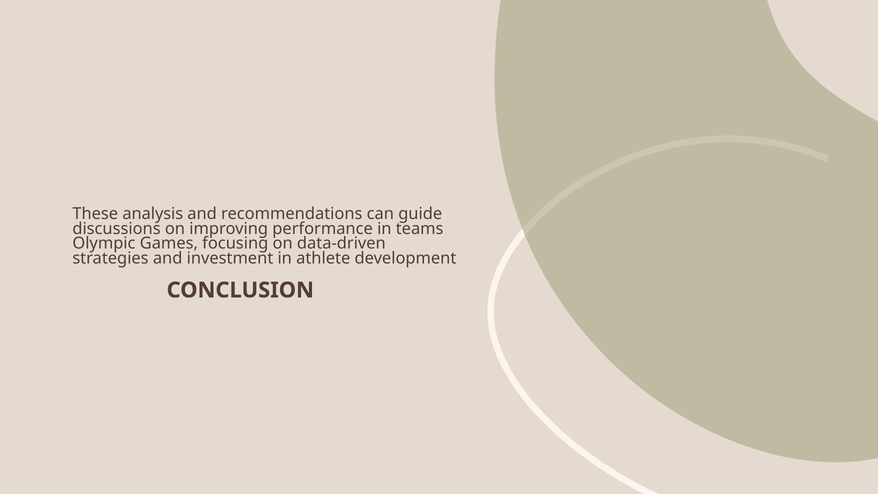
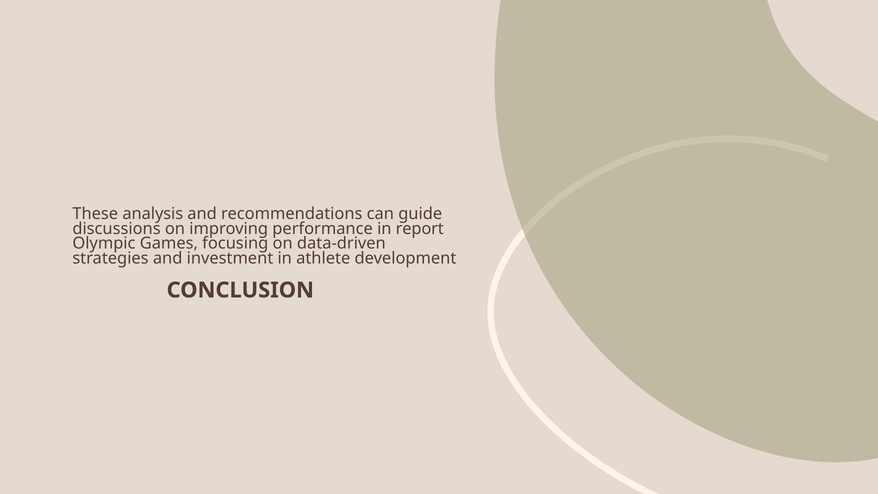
teams: teams -> report
